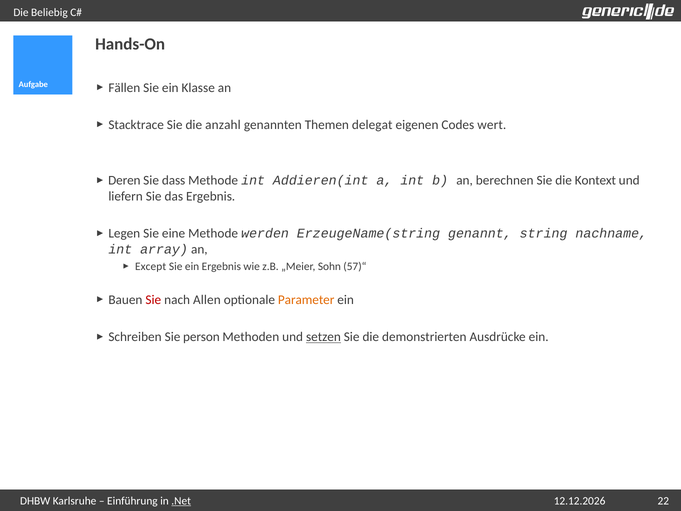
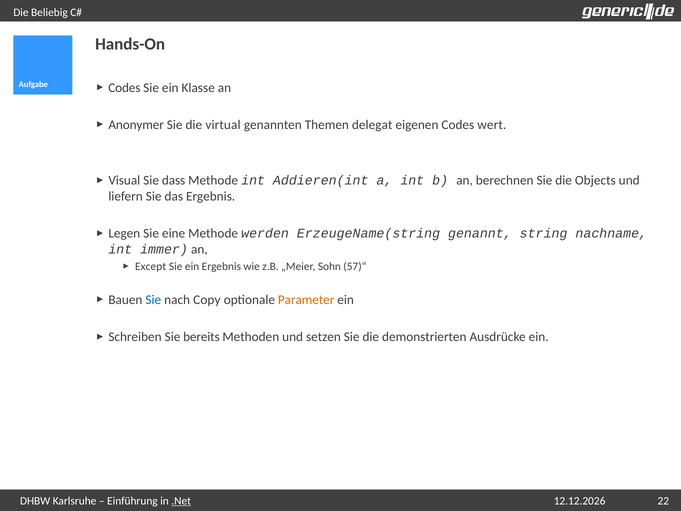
Fällen at (124, 88): Fällen -> Codes
Stacktrace: Stacktrace -> Anonymer
anzahl: anzahl -> virtual
Deren: Deren -> Visual
Kontext: Kontext -> Objects
array: array -> immer
Sie at (153, 300) colour: red -> blue
Allen: Allen -> Copy
person: person -> bereits
setzen underline: present -> none
